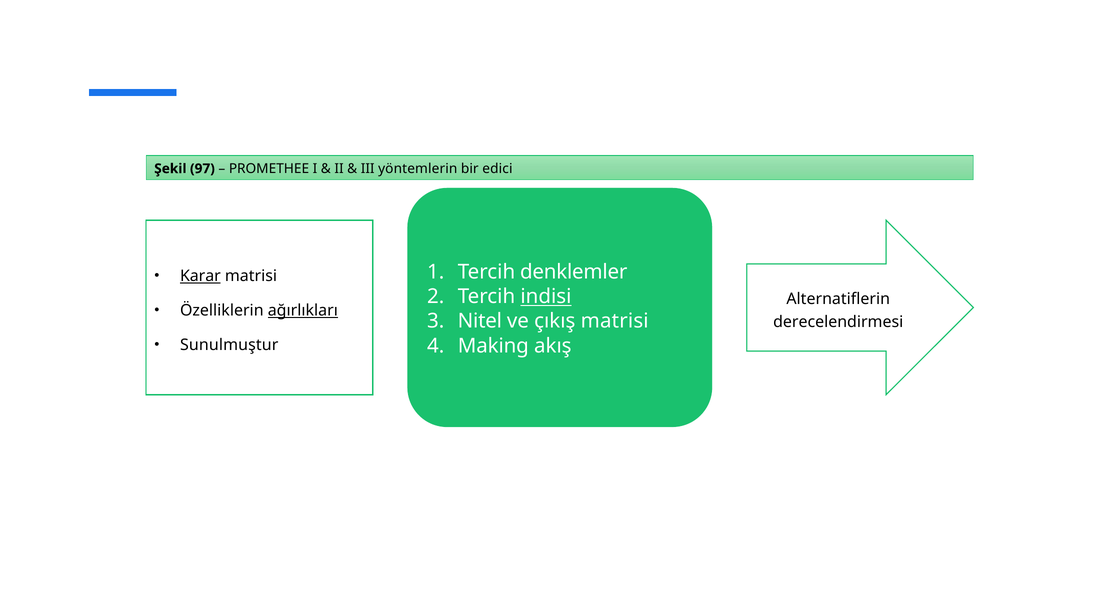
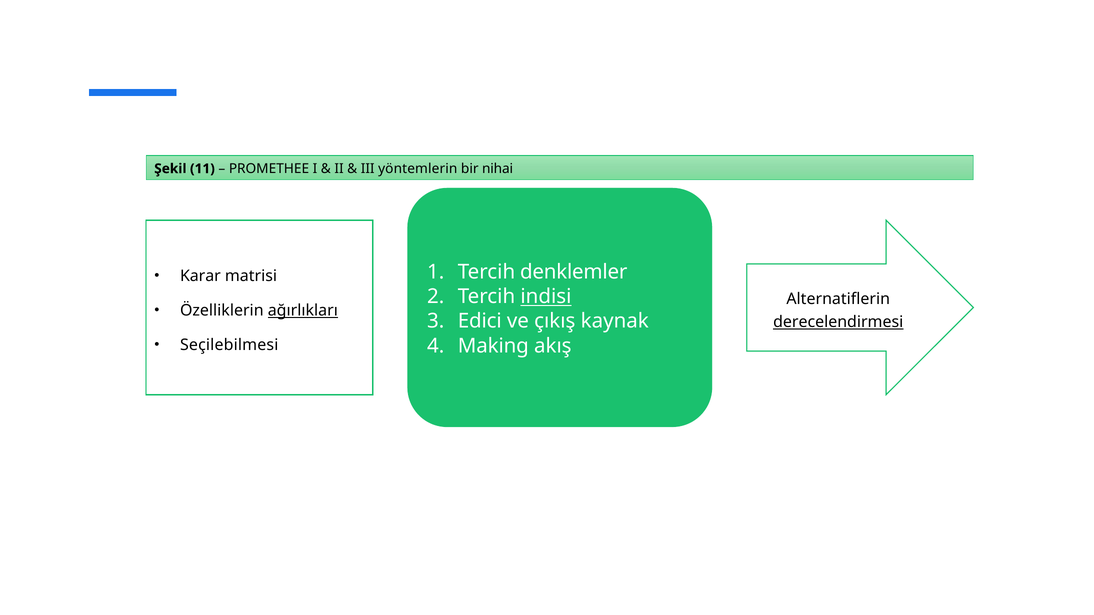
97: 97 -> 11
edici: edici -> nihai
Karar underline: present -> none
Nitel: Nitel -> Edici
çıkış matrisi: matrisi -> kaynak
derecelendirmesi underline: none -> present
Sunulmuştur: Sunulmuştur -> Seçilebilmesi
